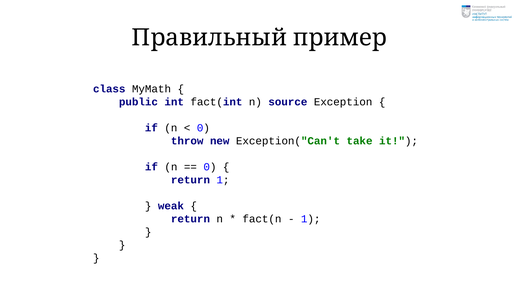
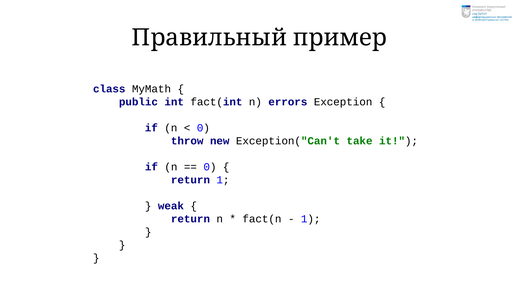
source: source -> errors
